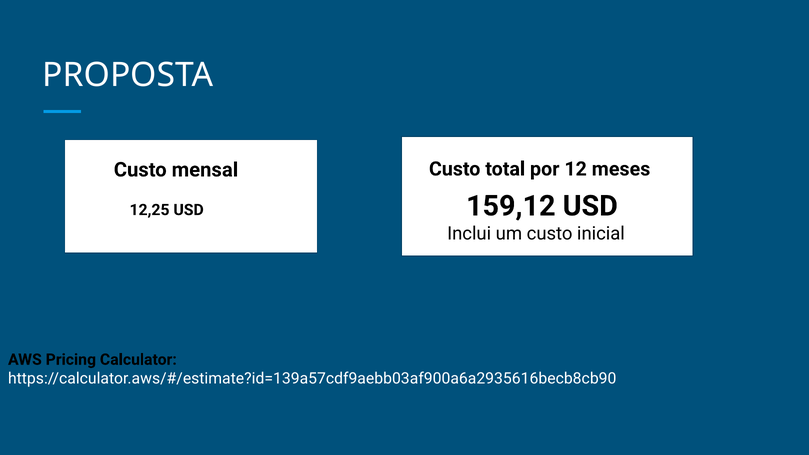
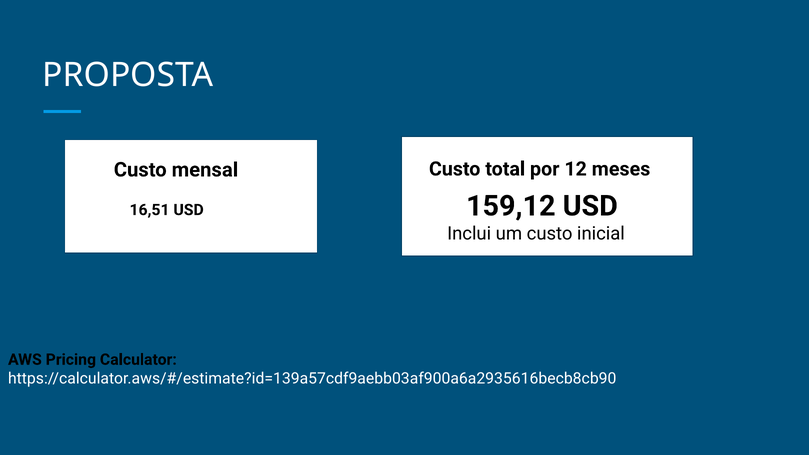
12,25: 12,25 -> 16,51
